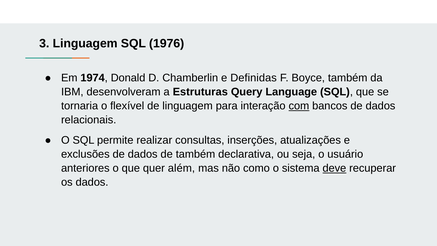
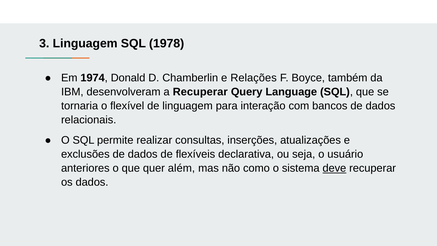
1976: 1976 -> 1978
Definidas: Definidas -> Relações
a Estruturas: Estruturas -> Recuperar
com underline: present -> none
de também: também -> flexíveis
